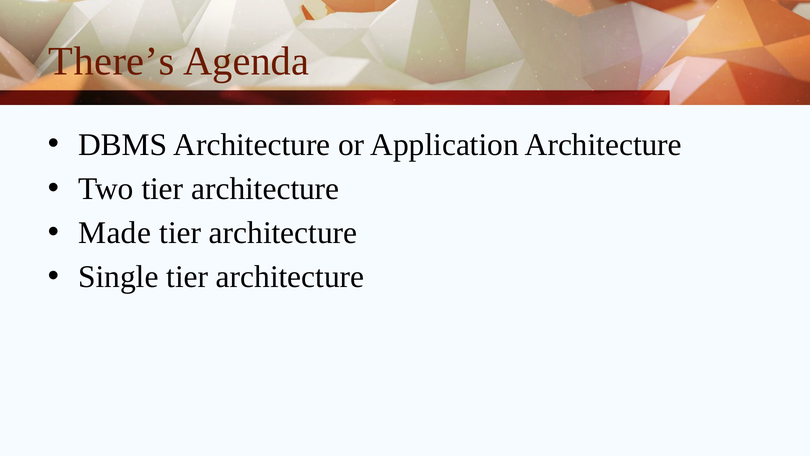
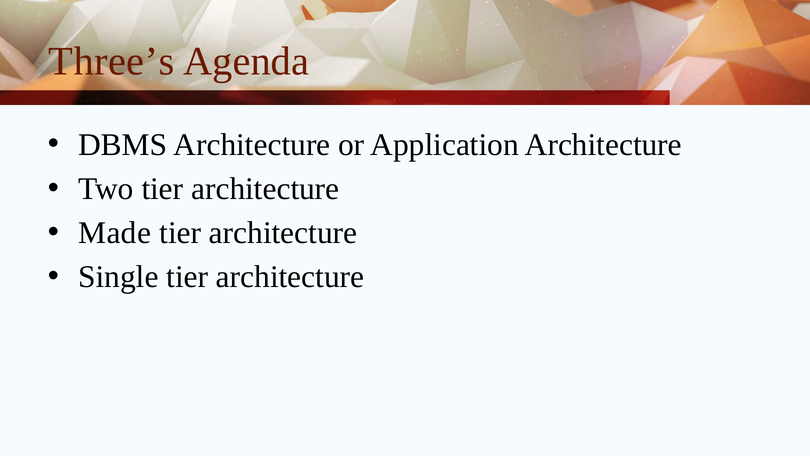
There’s: There’s -> Three’s
